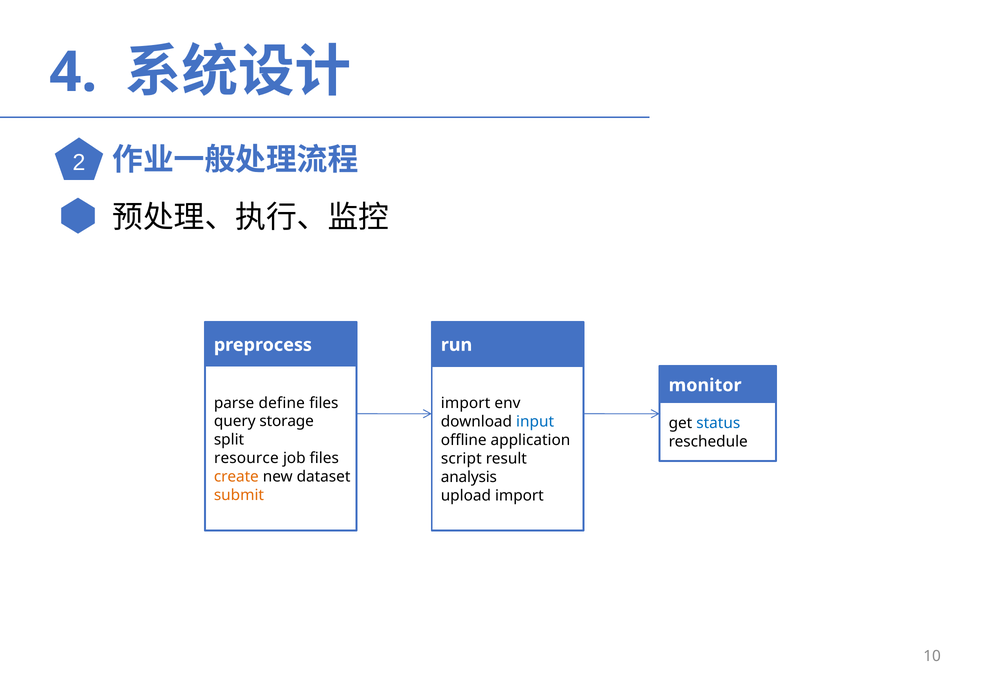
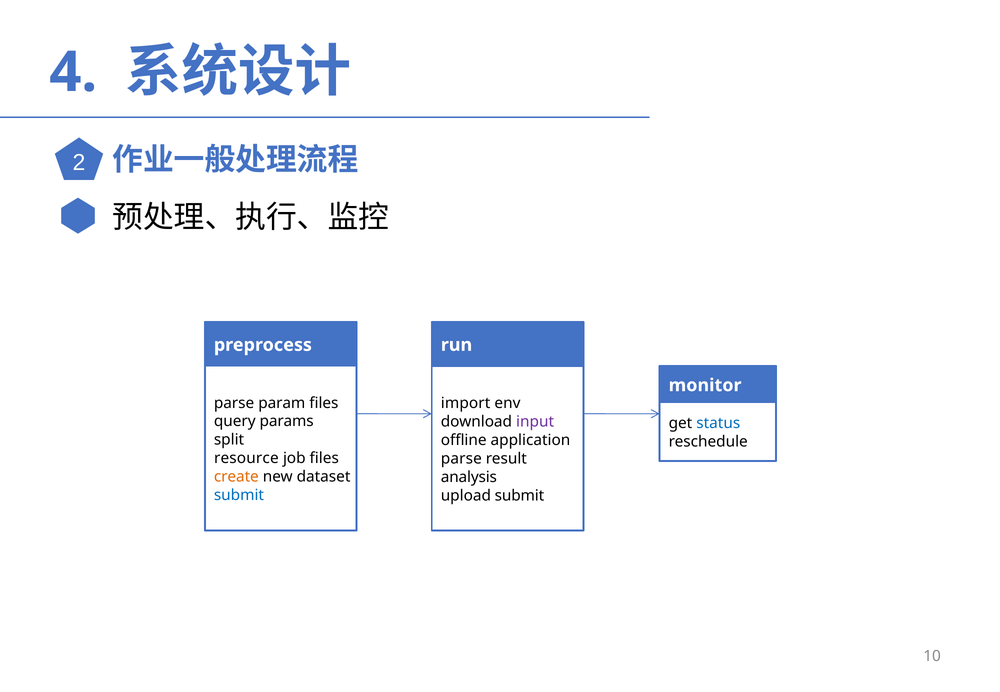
define: define -> param
storage: storage -> params
input colour: blue -> purple
script at (461, 459): script -> parse
submit at (239, 495) colour: orange -> blue
upload import: import -> submit
